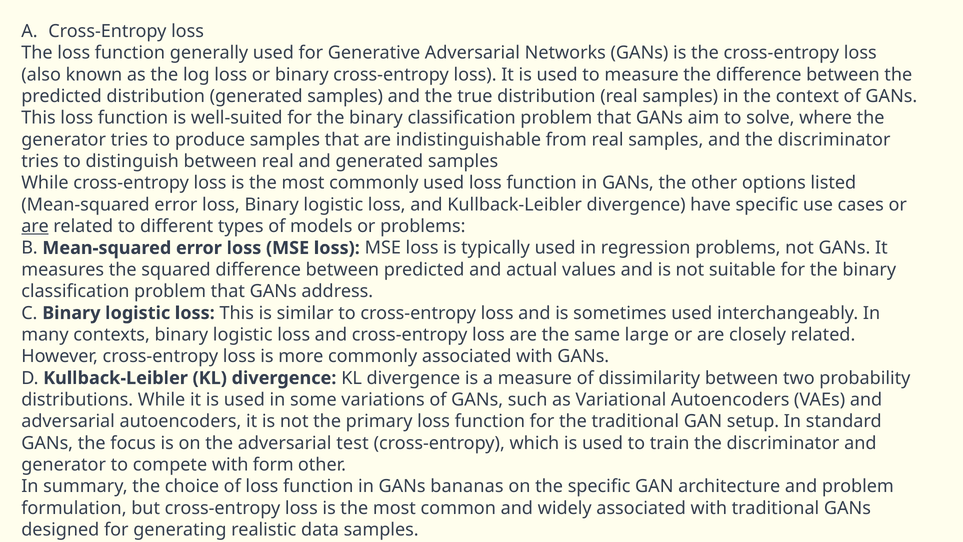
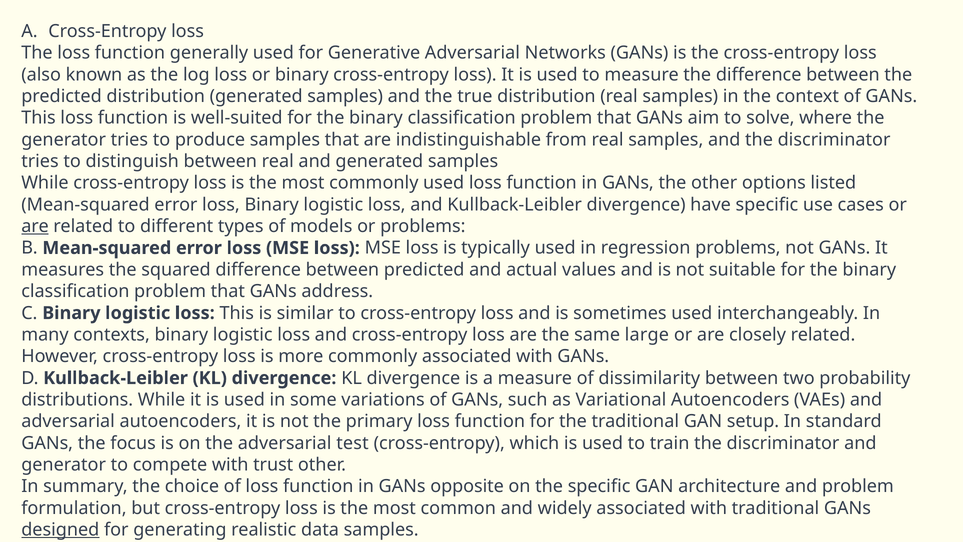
form: form -> trust
bananas: bananas -> opposite
designed underline: none -> present
